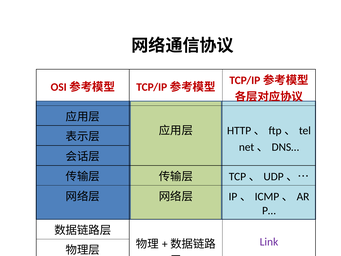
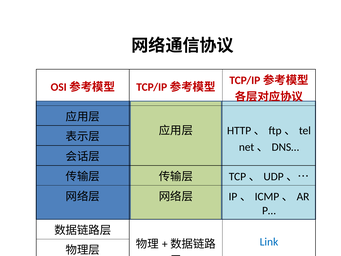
Link colour: purple -> blue
